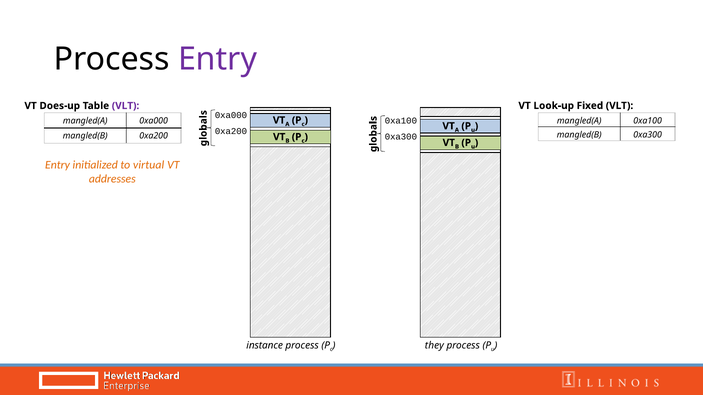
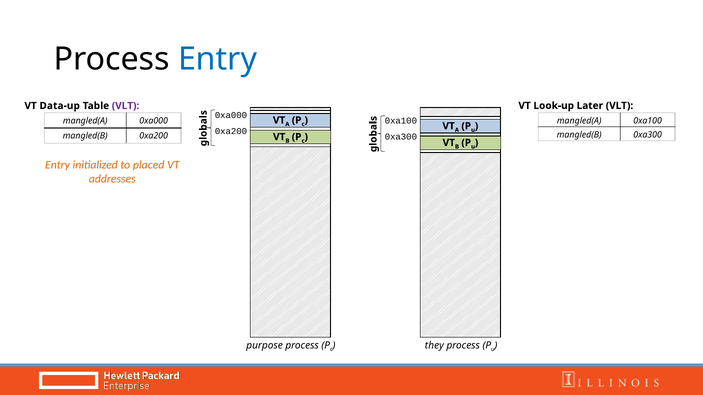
Entry at (218, 59) colour: purple -> blue
Fixed: Fixed -> Later
Does-up: Does-up -> Data-up
virtual: virtual -> placed
instance: instance -> purpose
